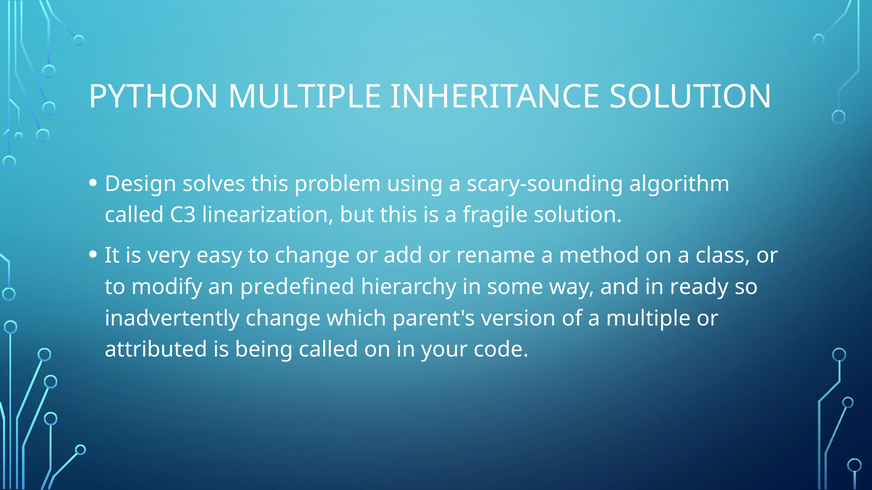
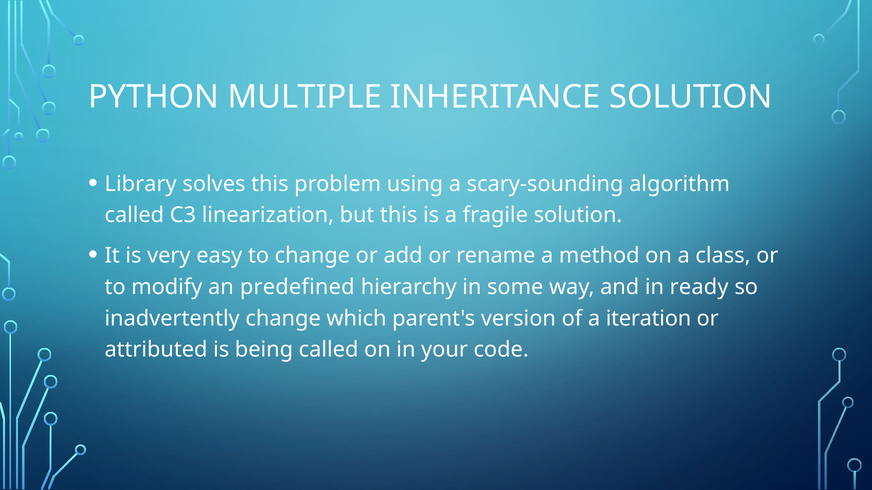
Design: Design -> Library
a multiple: multiple -> iteration
